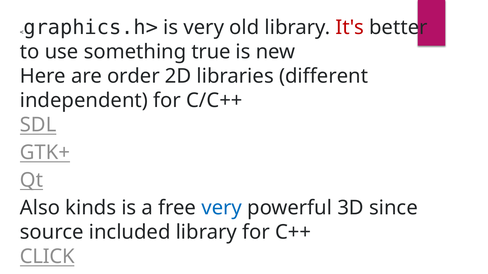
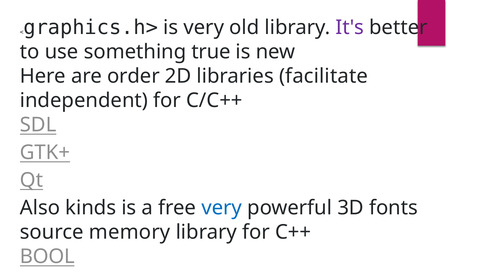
It's colour: red -> purple
different: different -> facilitate
since: since -> fonts
included: included -> memory
CLICK: CLICK -> BOOL
